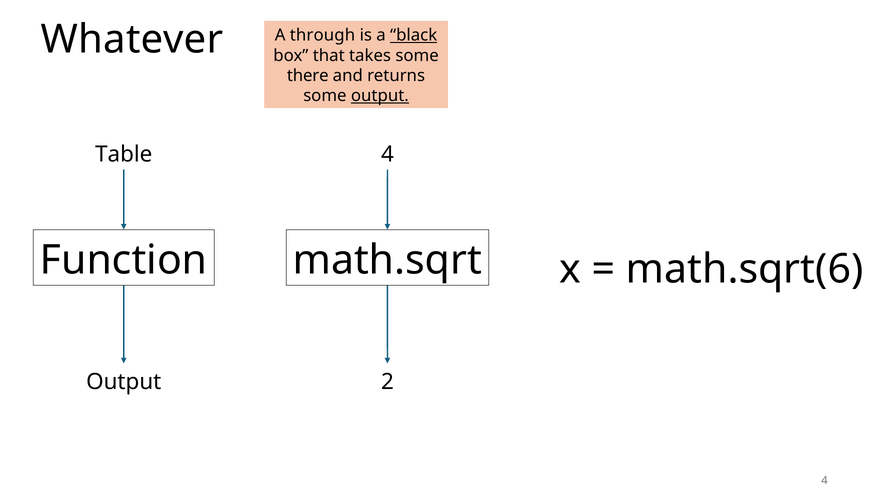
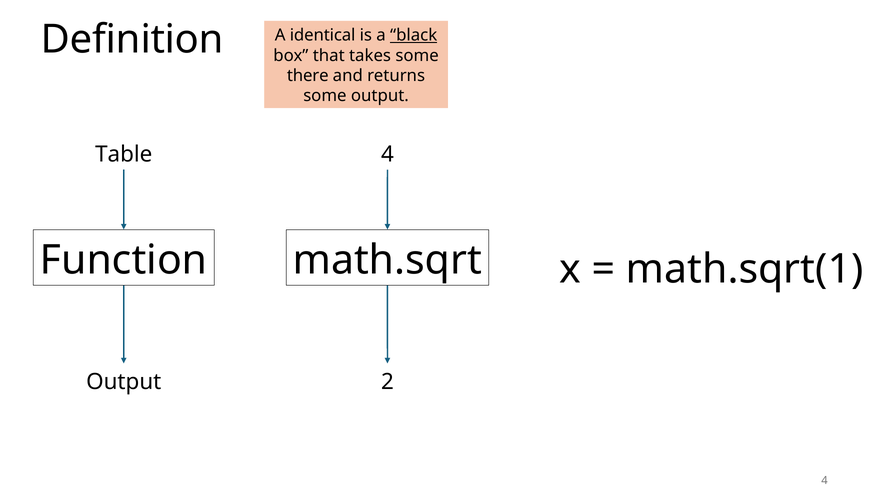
Whatever: Whatever -> Definition
through: through -> identical
output at (380, 96) underline: present -> none
math.sqrt(6: math.sqrt(6 -> math.sqrt(1
